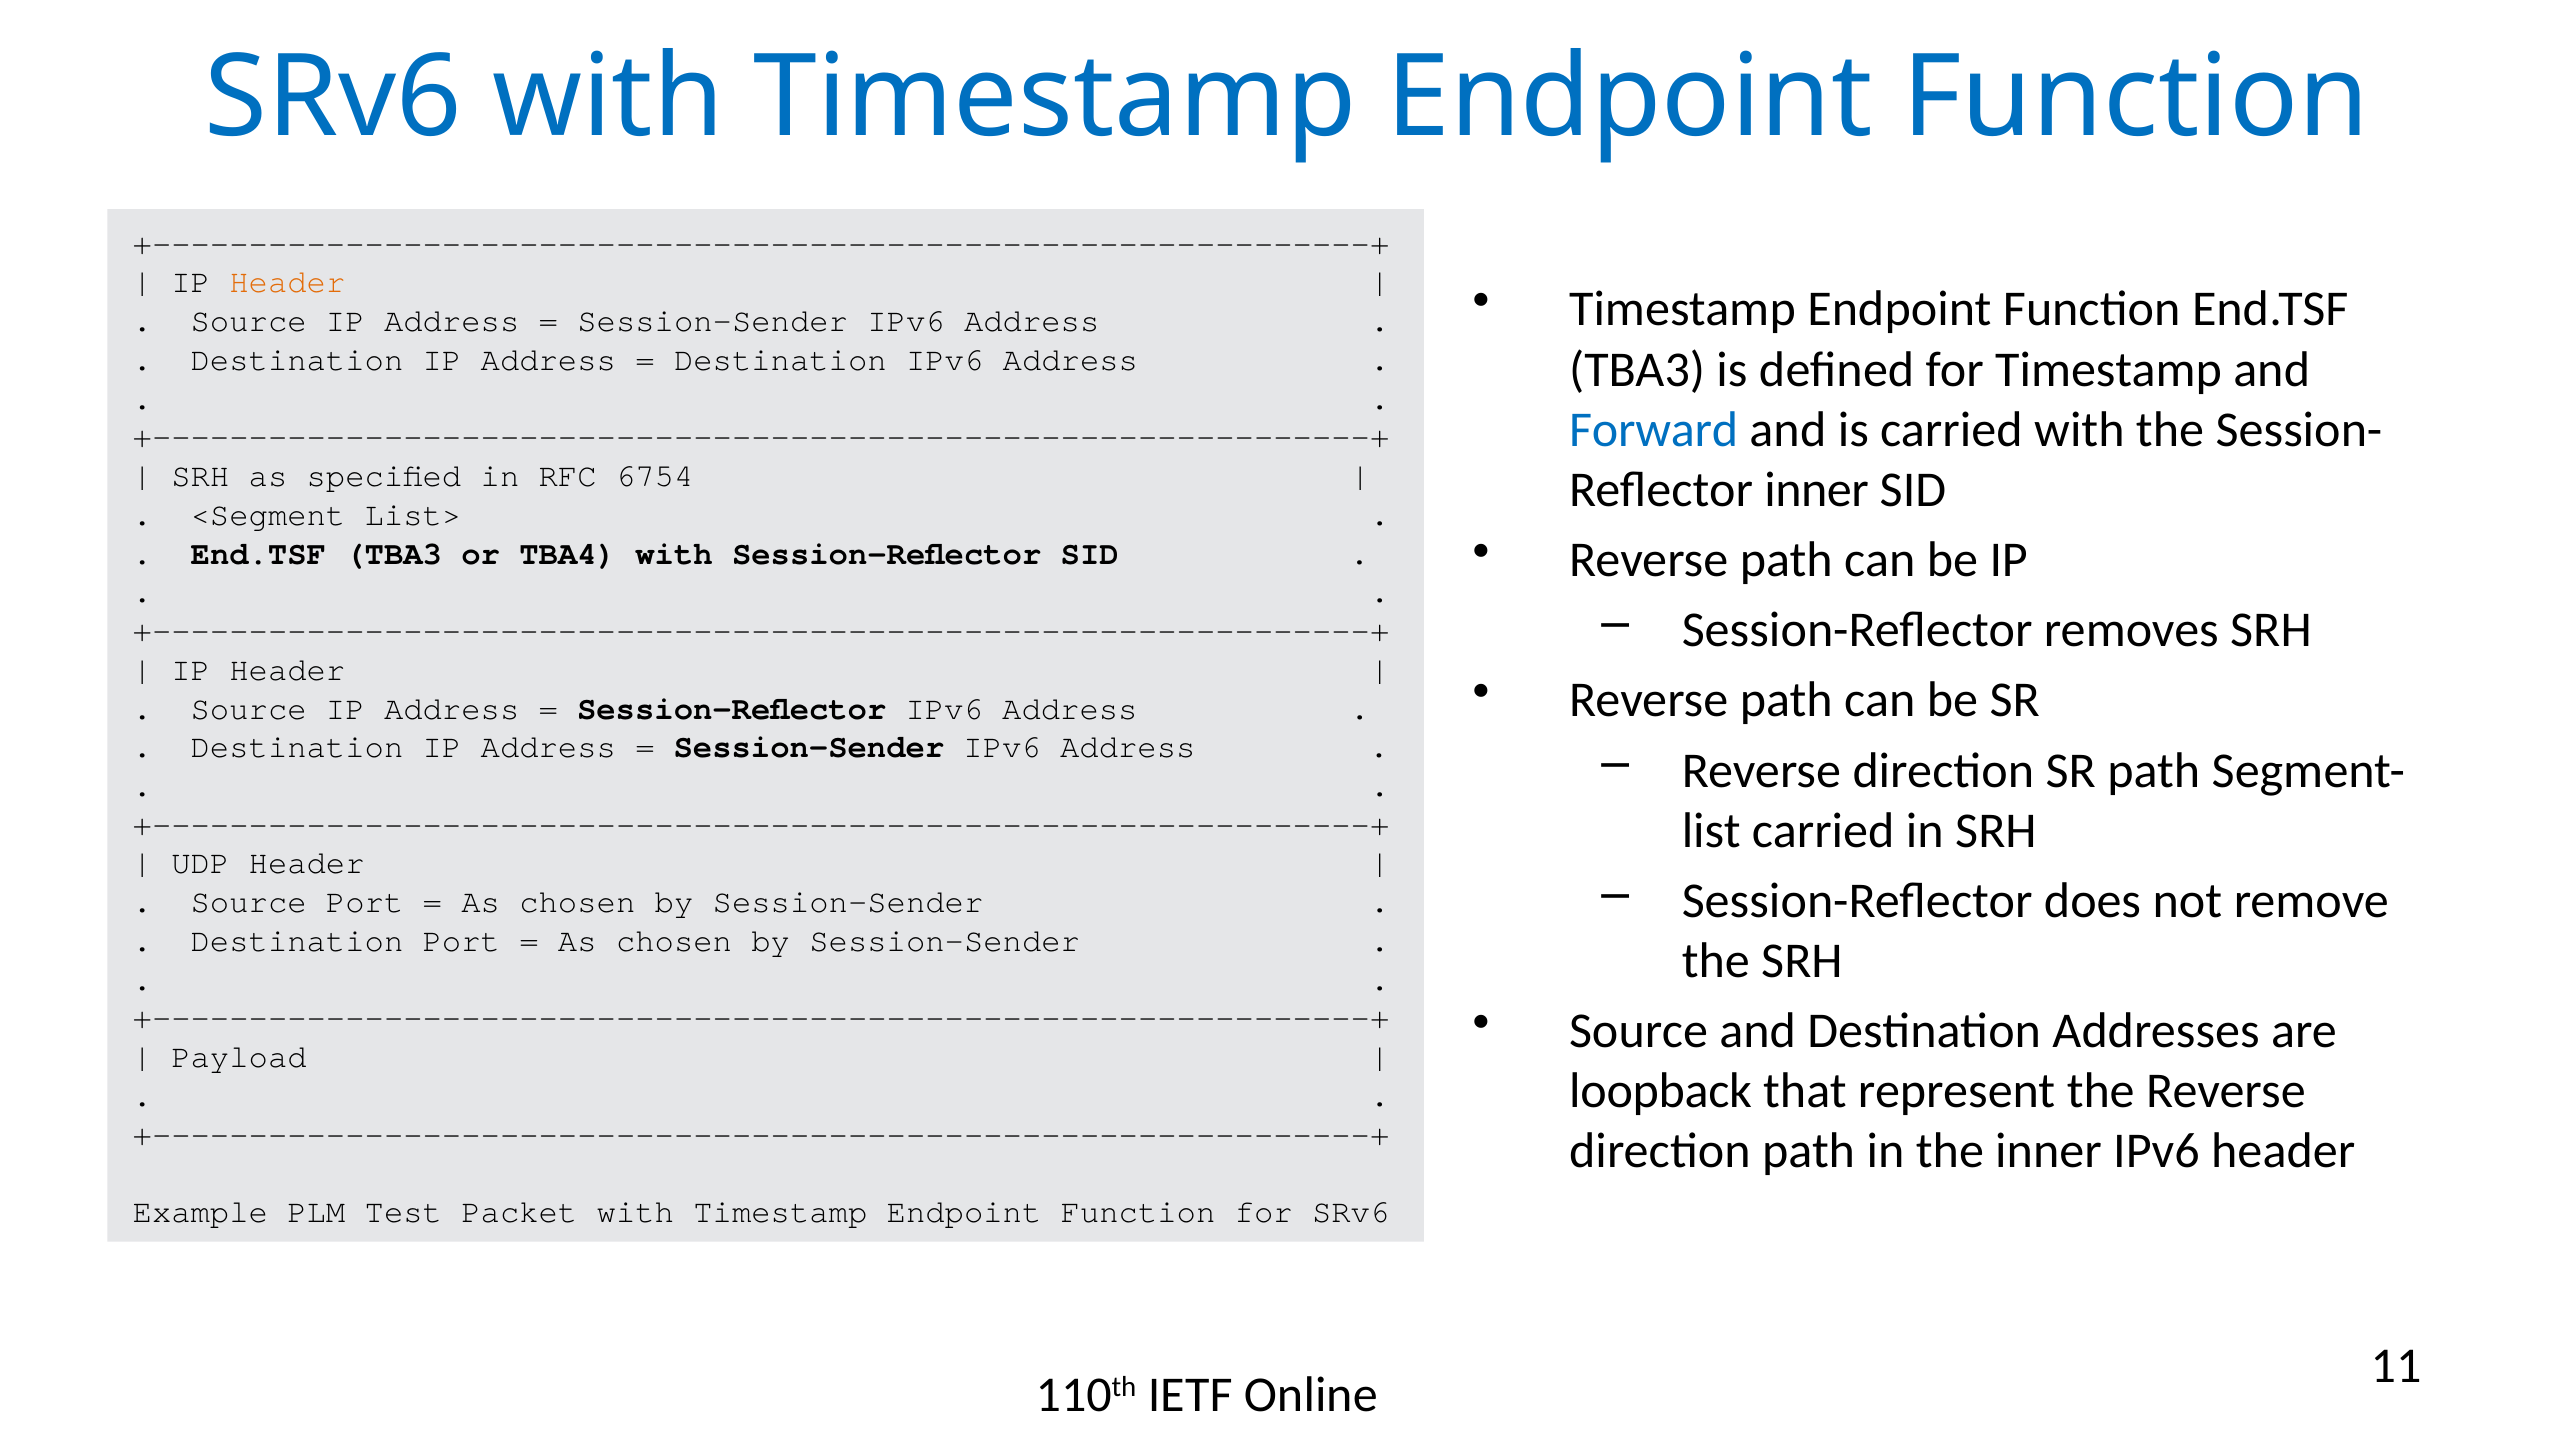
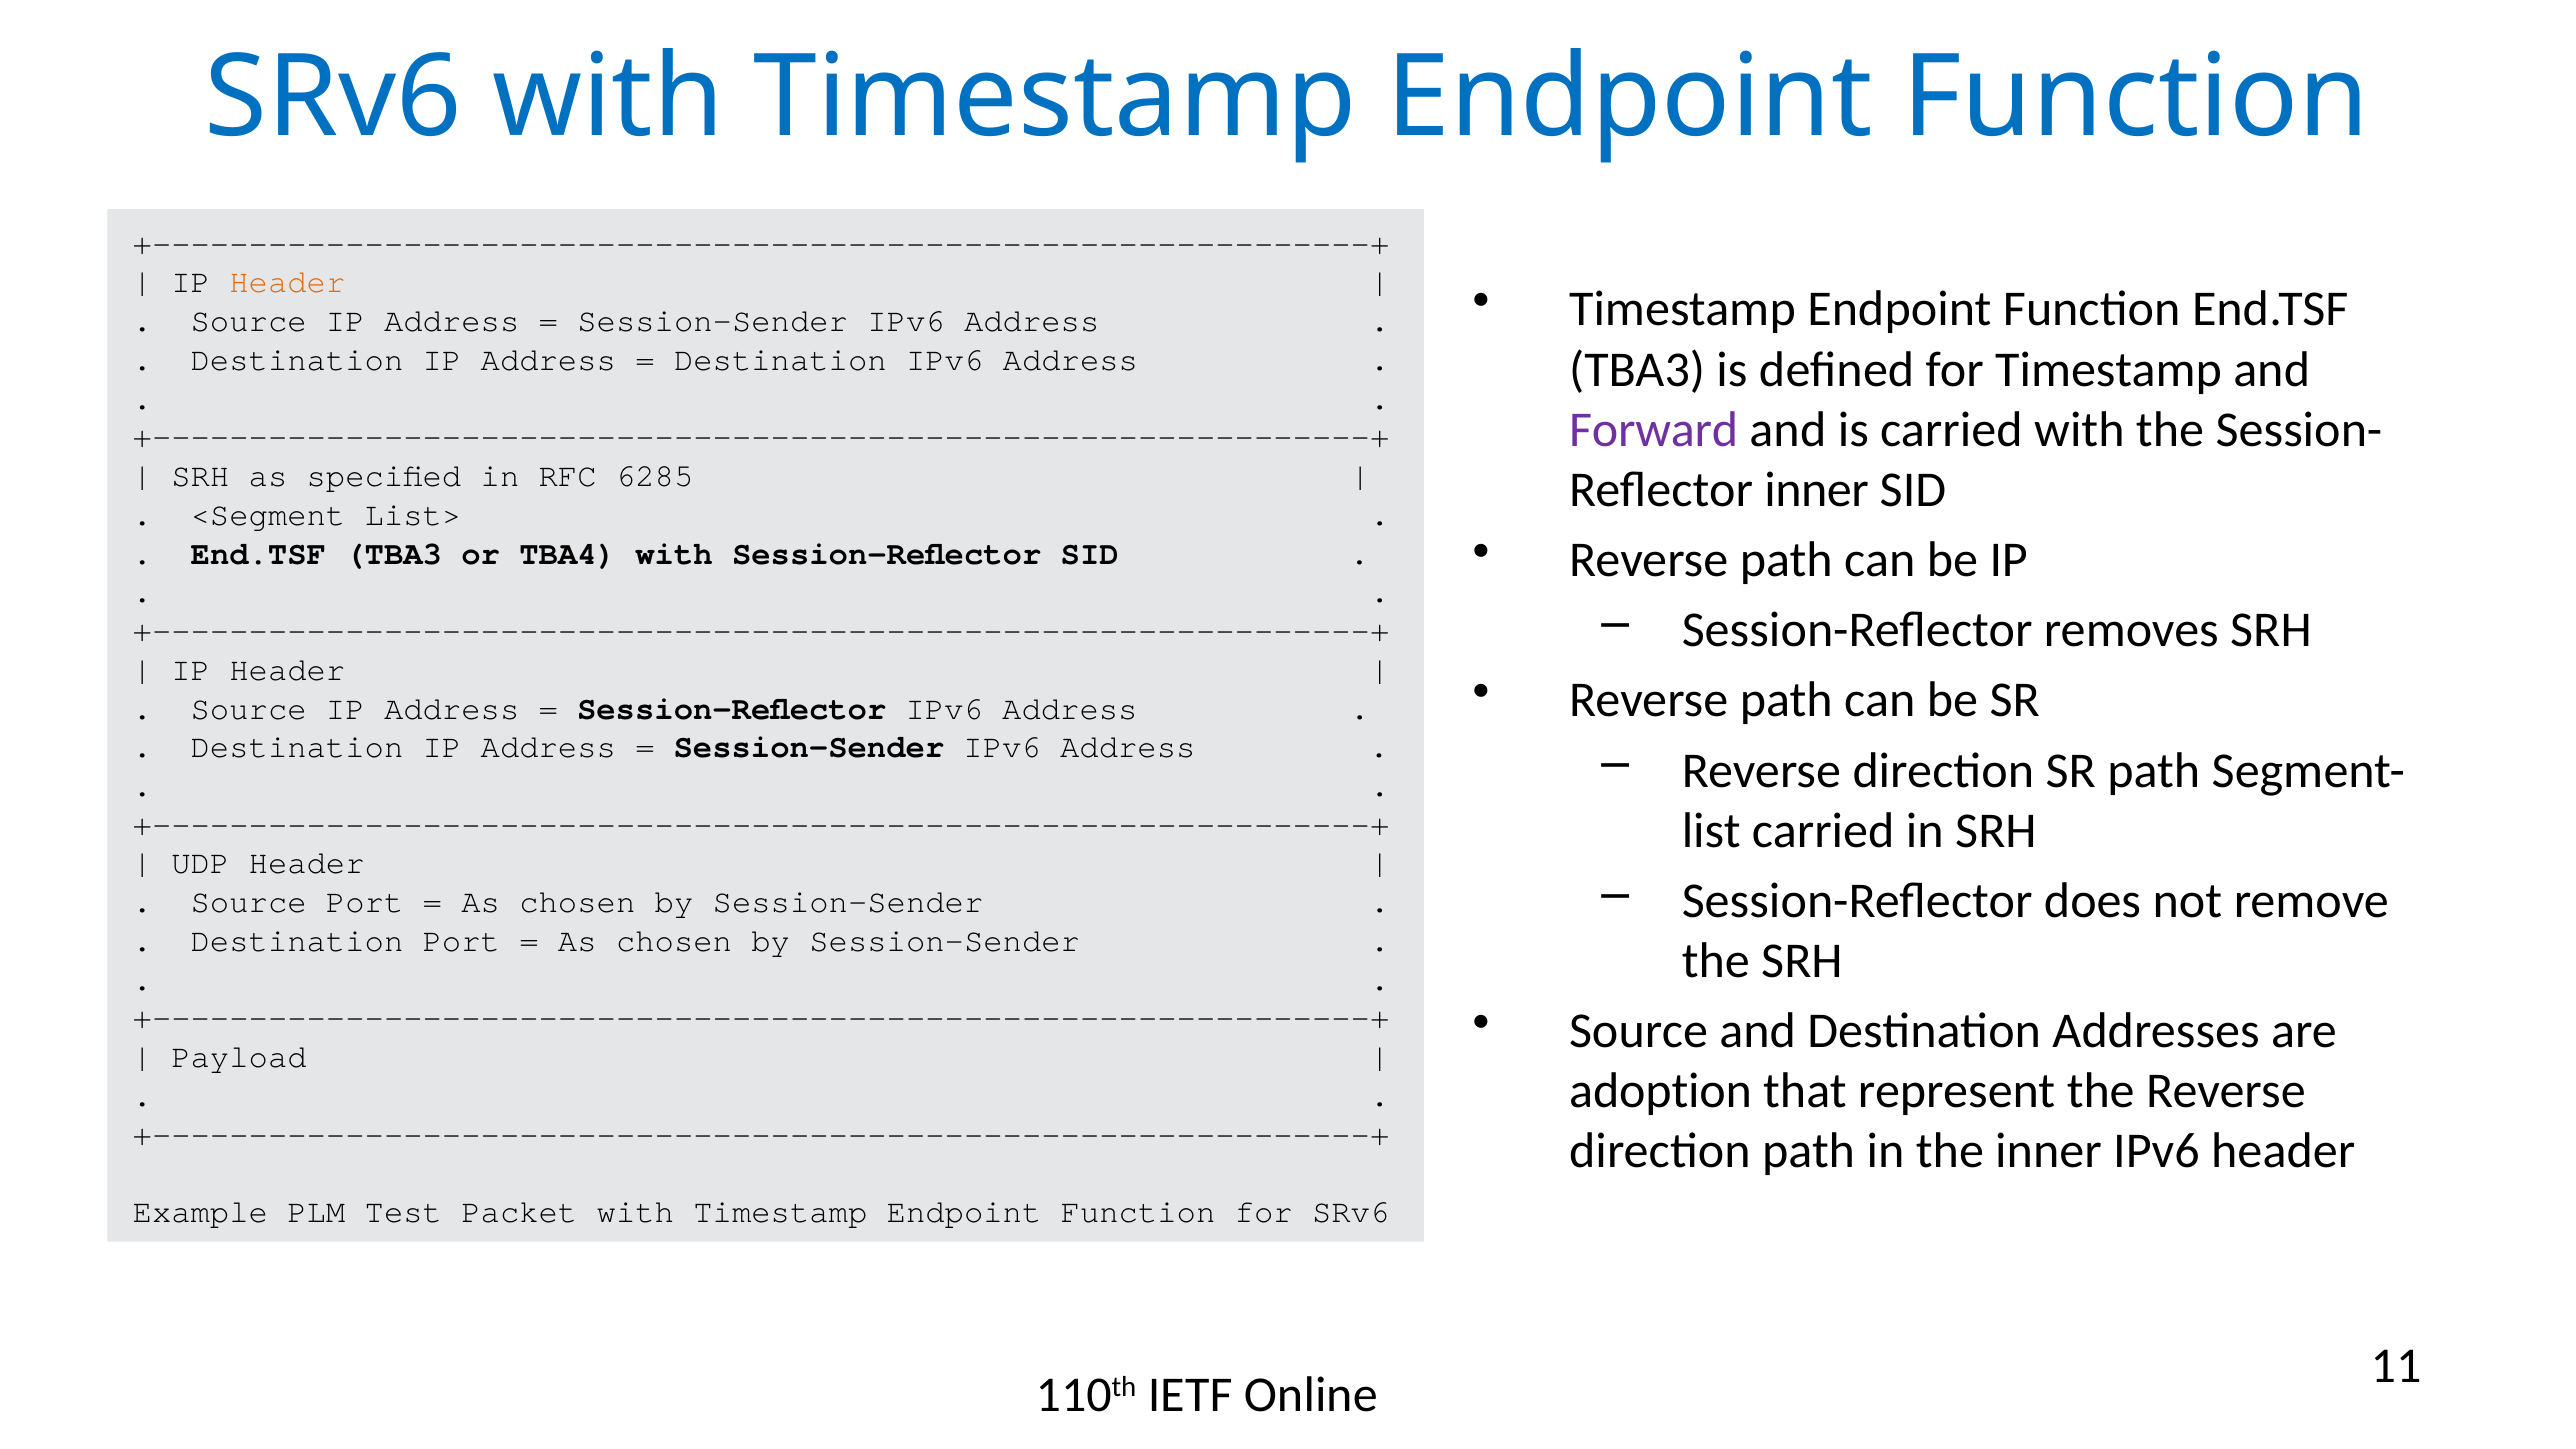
Forward colour: blue -> purple
6754: 6754 -> 6285
loopback: loopback -> adoption
